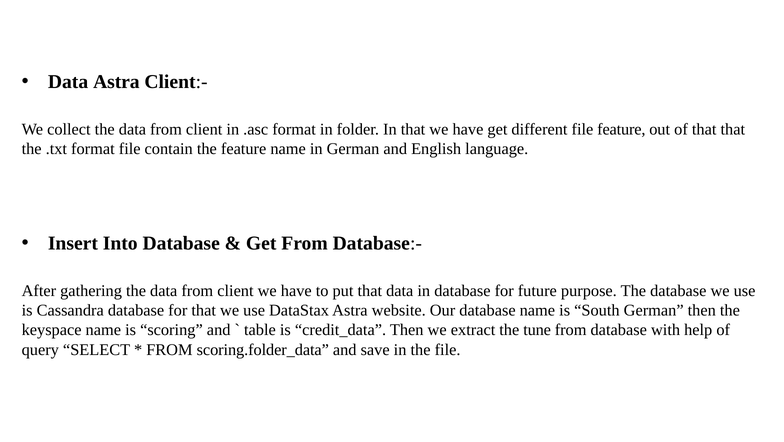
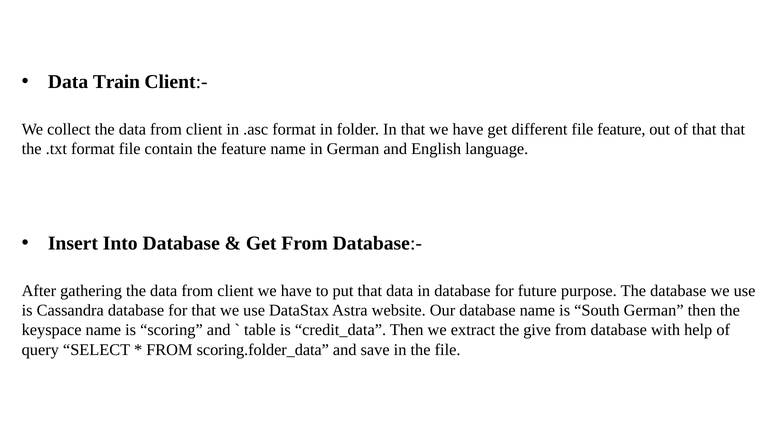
Data Astra: Astra -> Train
tune: tune -> give
